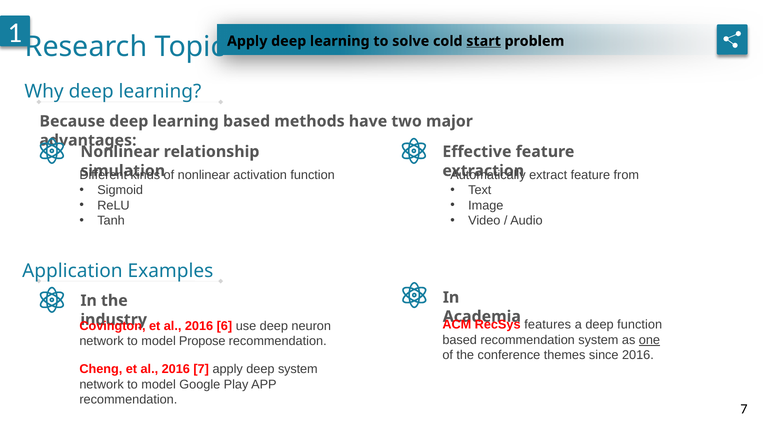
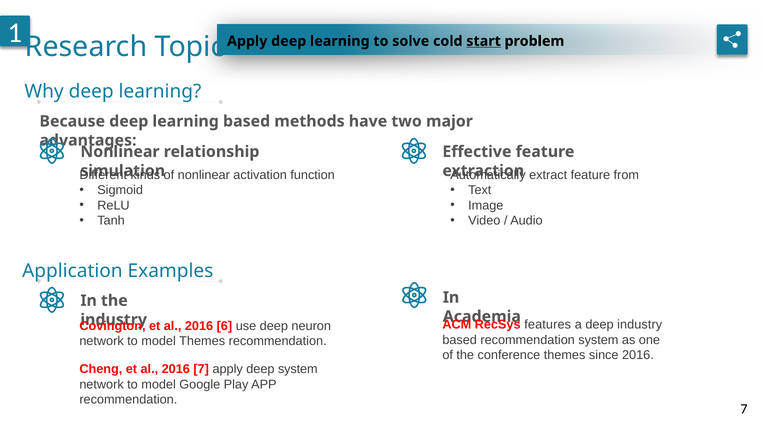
deep function: function -> industry
one underline: present -> none
model Propose: Propose -> Themes
